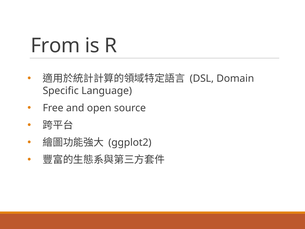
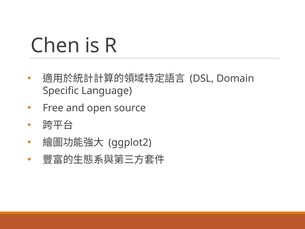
From: From -> Chen
